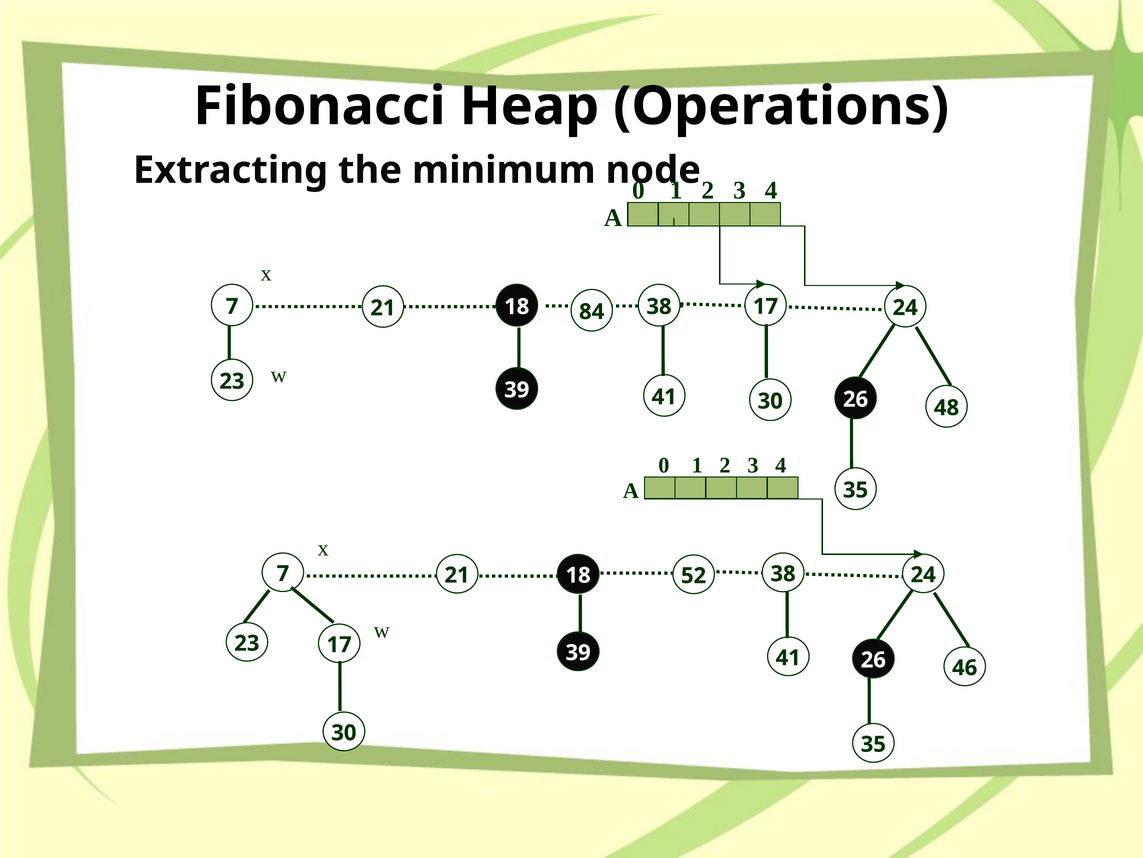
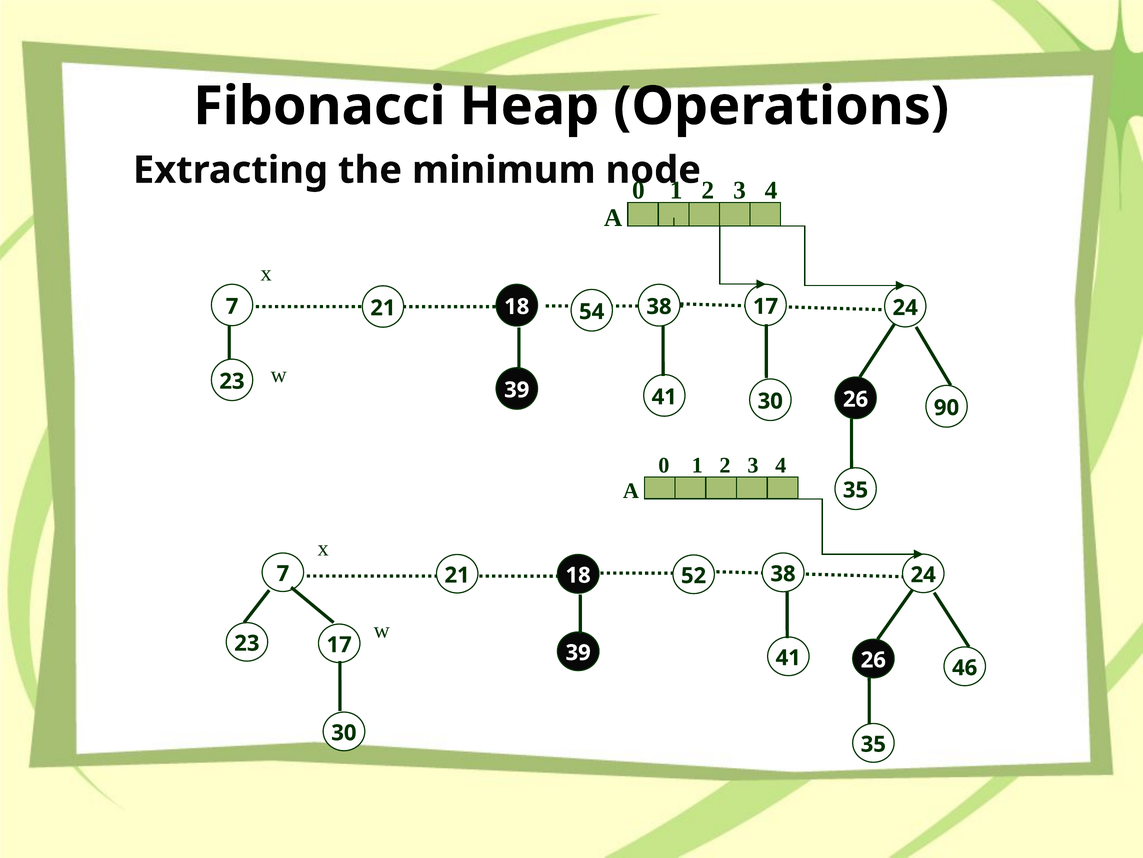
84: 84 -> 54
48: 48 -> 90
